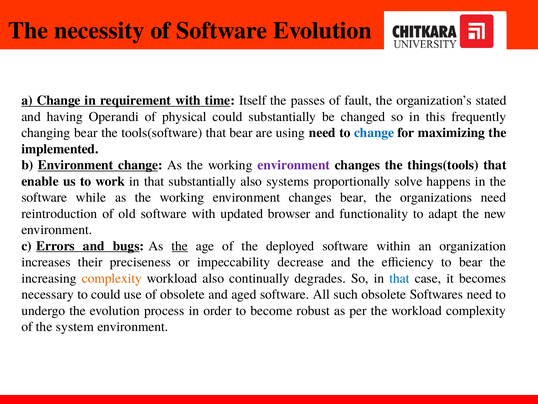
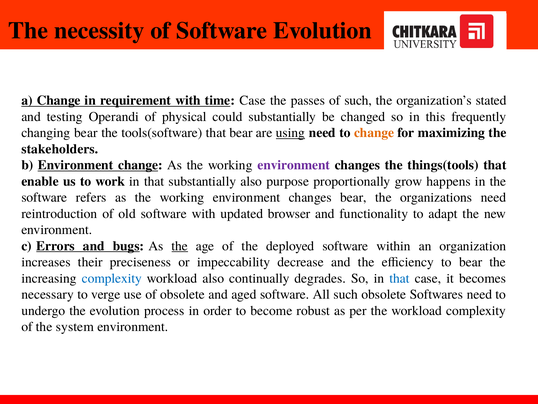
time Itself: Itself -> Case
of fault: fault -> such
having: having -> testing
using underline: none -> present
change at (374, 133) colour: blue -> orange
implemented: implemented -> stakeholders
systems: systems -> purpose
solve: solve -> grow
while: while -> refers
complexity at (112, 278) colour: orange -> blue
to could: could -> verge
